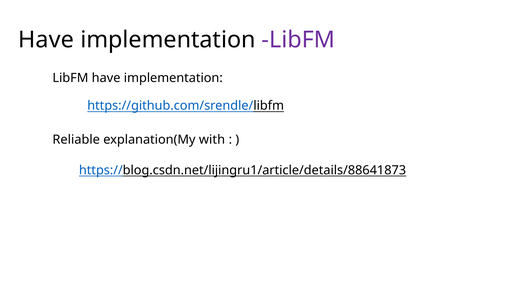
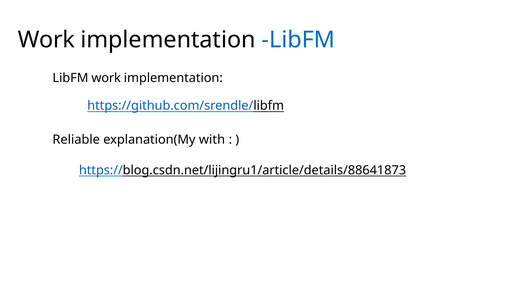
Have at (46, 40): Have -> Work
LibFM at (298, 40) colour: purple -> blue
LibFM have: have -> work
